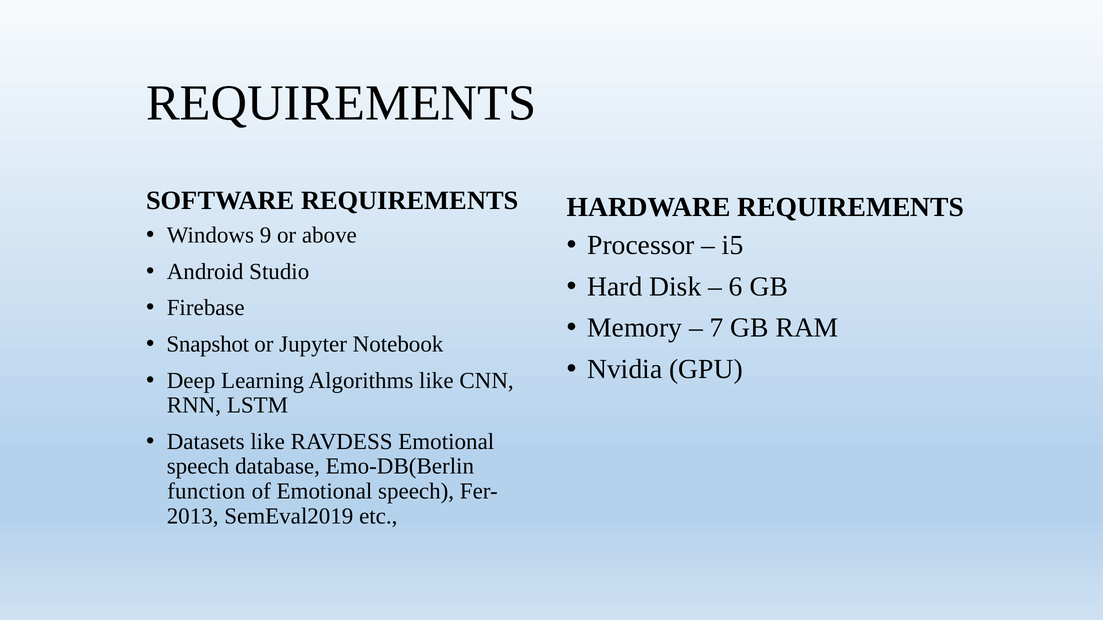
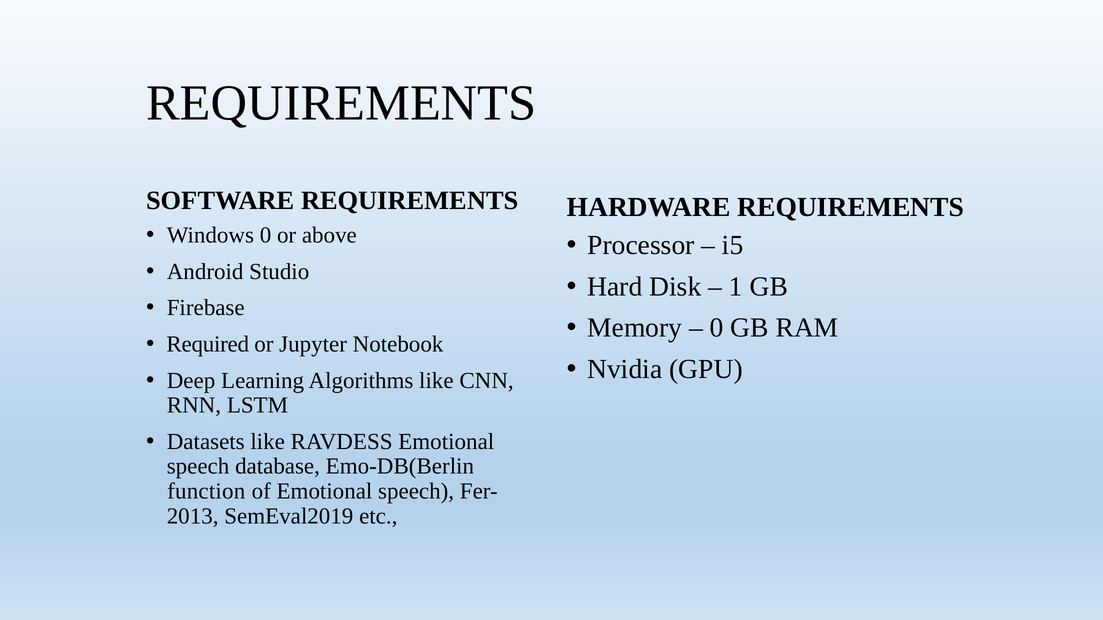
Windows 9: 9 -> 0
6: 6 -> 1
7 at (717, 328): 7 -> 0
Snapshot: Snapshot -> Required
